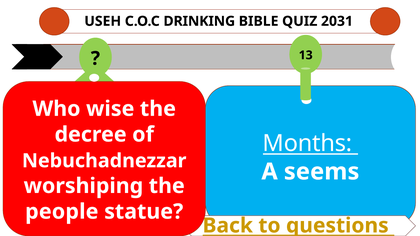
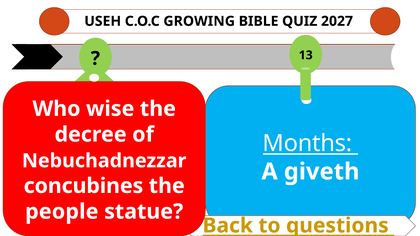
DRINKING: DRINKING -> GROWING
2031: 2031 -> 2027
seems: seems -> giveth
worshiping: worshiping -> concubines
